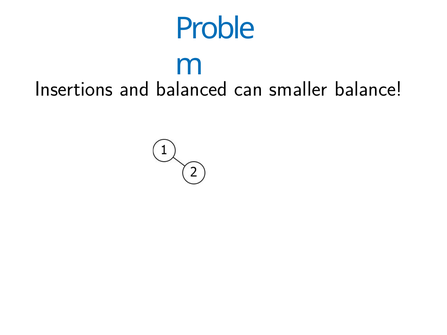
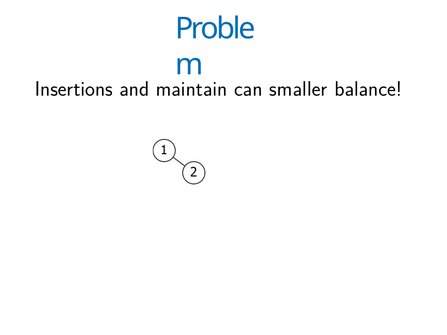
balanced: balanced -> maintain
